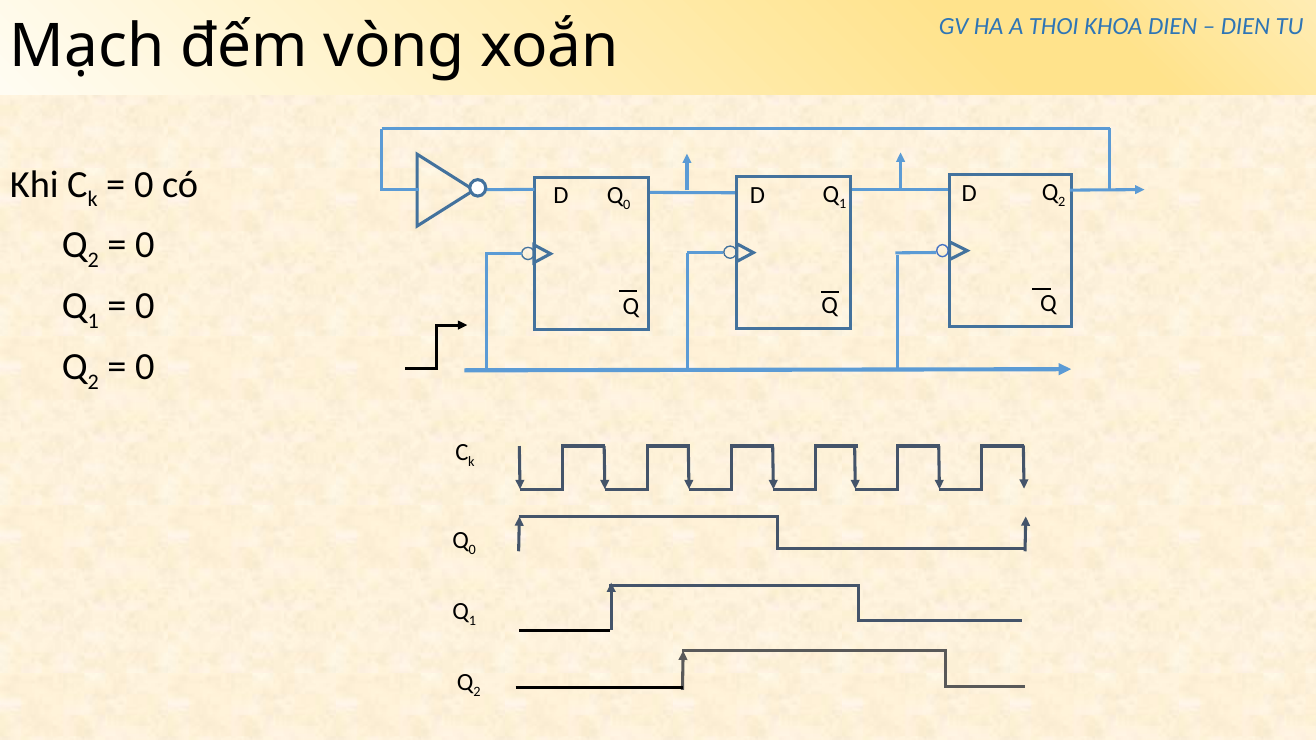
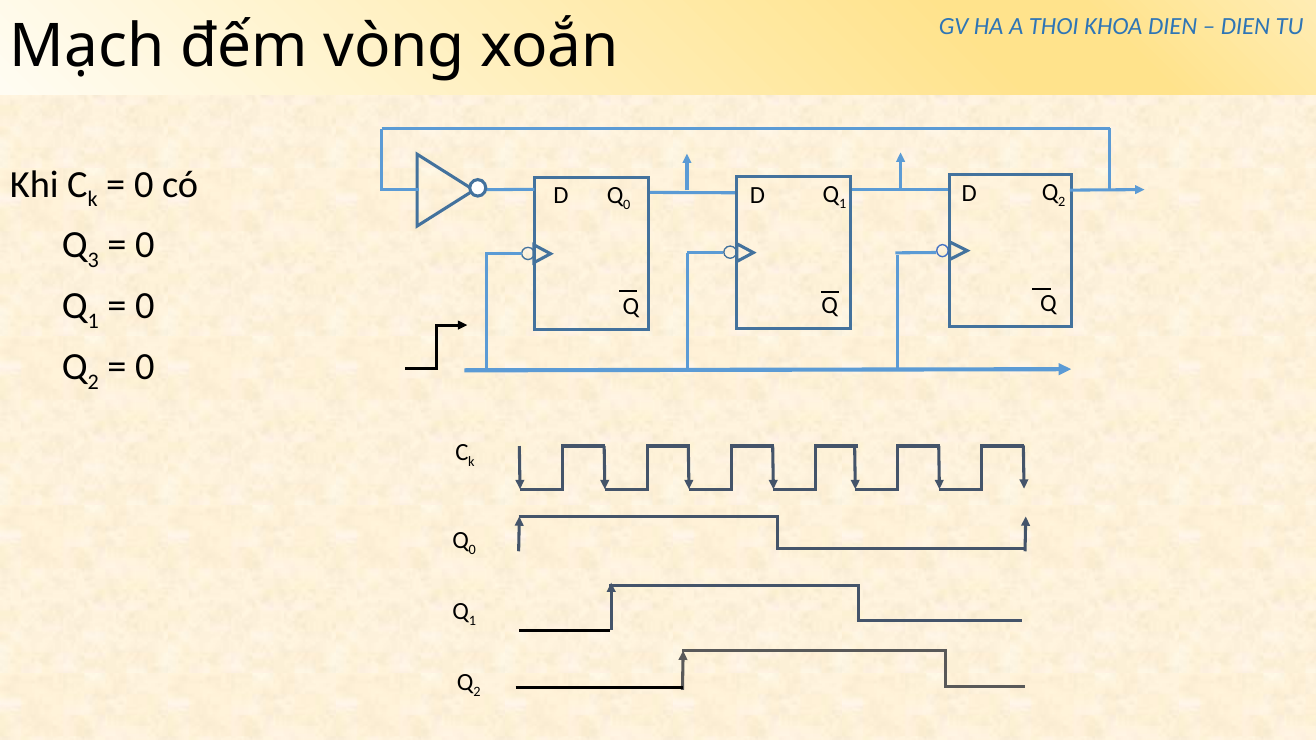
2 at (93, 260): 2 -> 3
